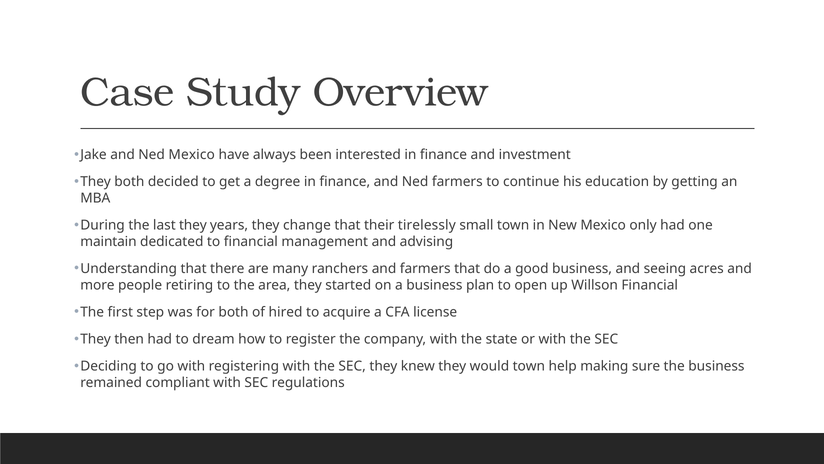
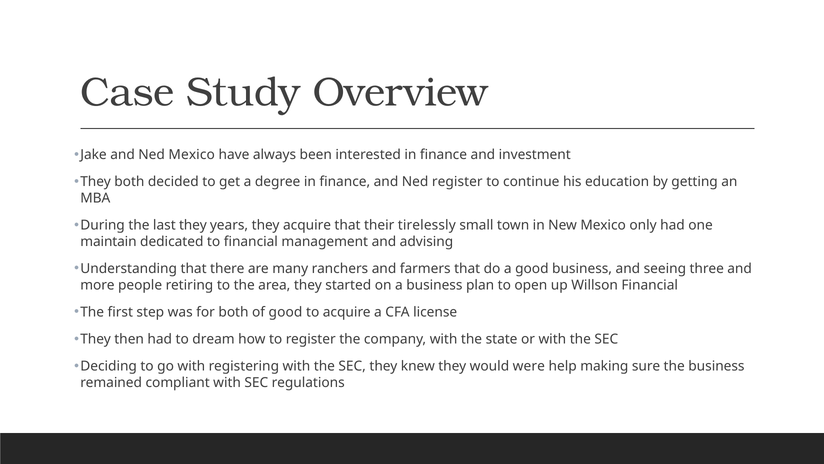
Ned farmers: farmers -> register
they change: change -> acquire
acres: acres -> three
of hired: hired -> good
would town: town -> were
